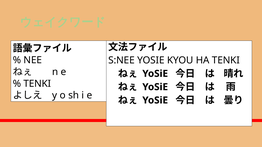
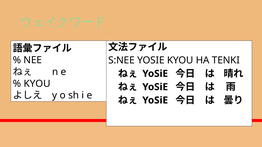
TENKI at (37, 84): TENKI -> KYOU
